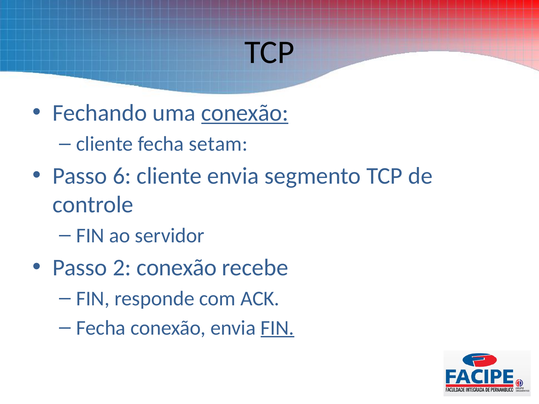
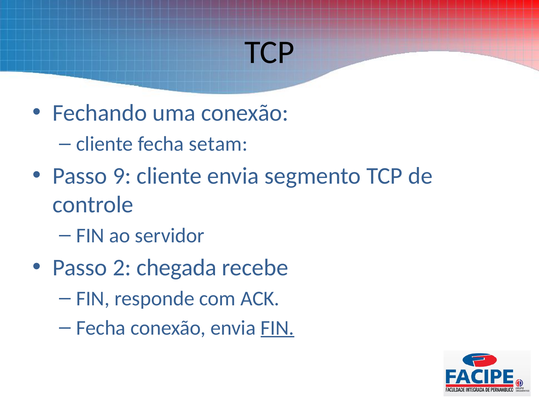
conexão at (245, 113) underline: present -> none
6: 6 -> 9
2 conexão: conexão -> chegada
